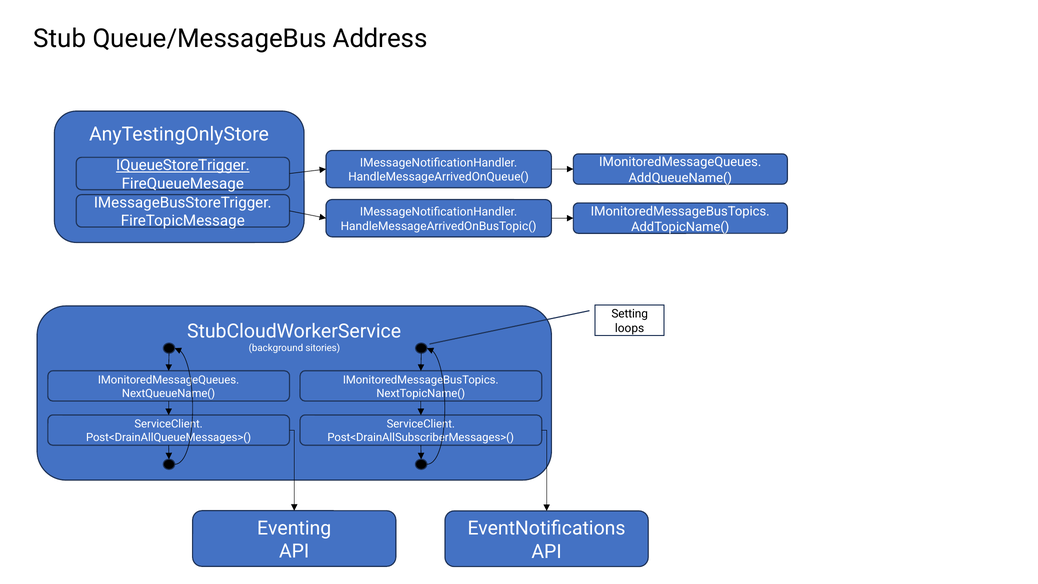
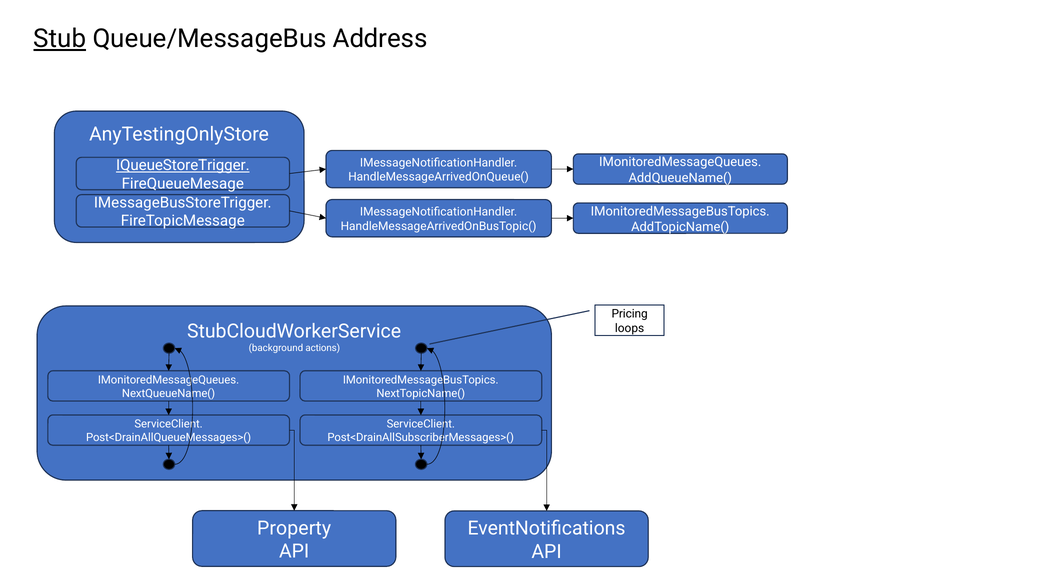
Stub underline: none -> present
Setting: Setting -> Pricing
sitories: sitories -> actions
Eventing: Eventing -> Property
